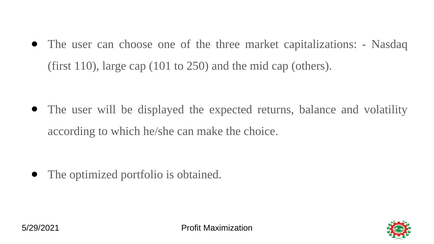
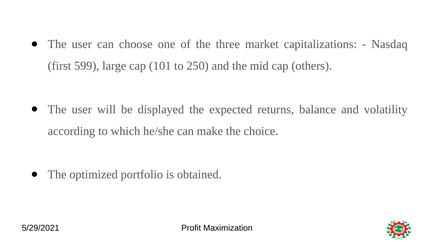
110: 110 -> 599
